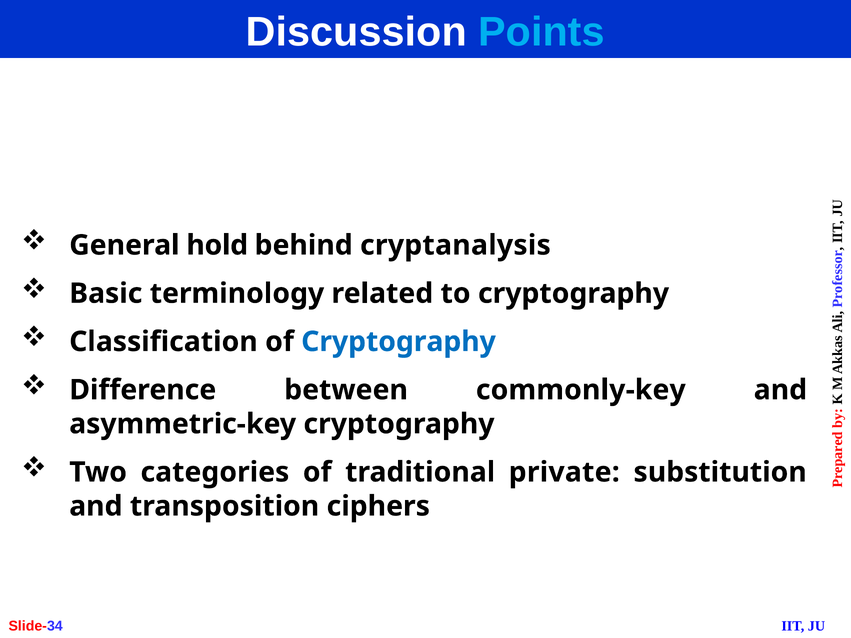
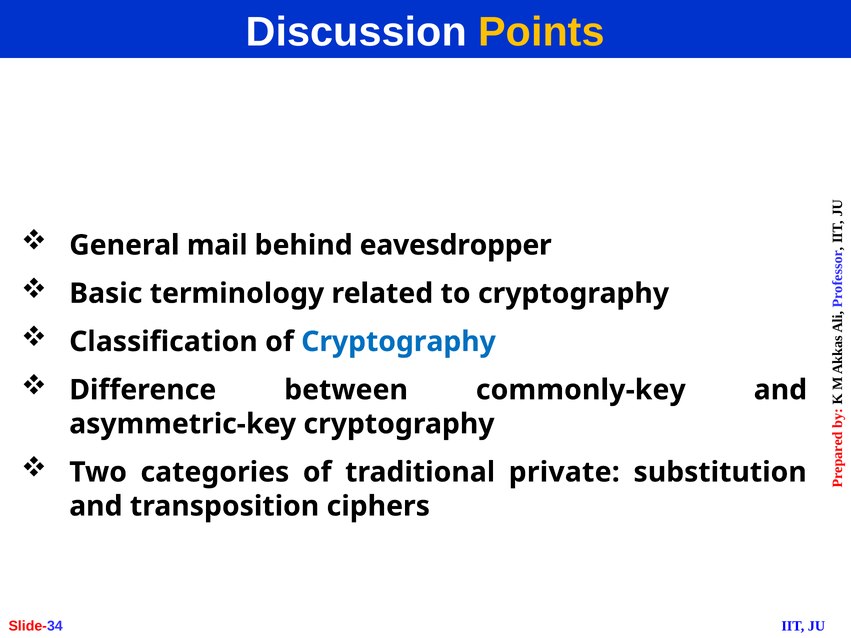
Points colour: light blue -> yellow
hold: hold -> mail
cryptanalysis: cryptanalysis -> eavesdropper
